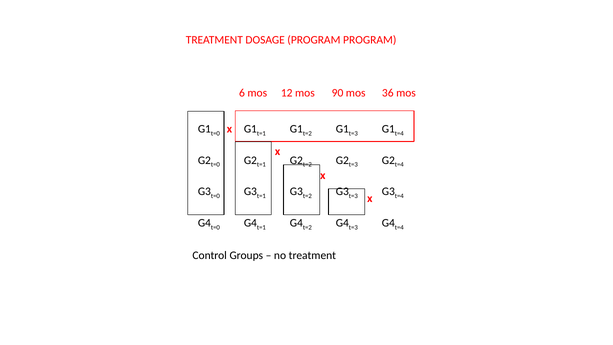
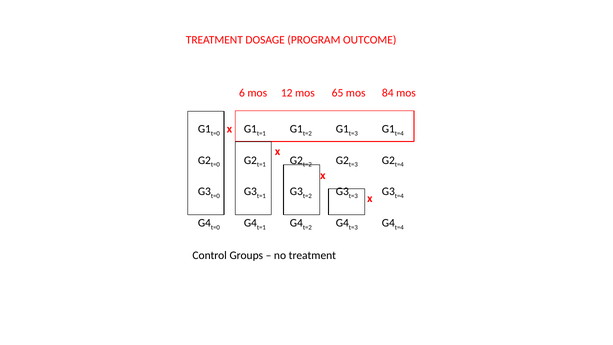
PROGRAM PROGRAM: PROGRAM -> OUTCOME
90: 90 -> 65
36: 36 -> 84
